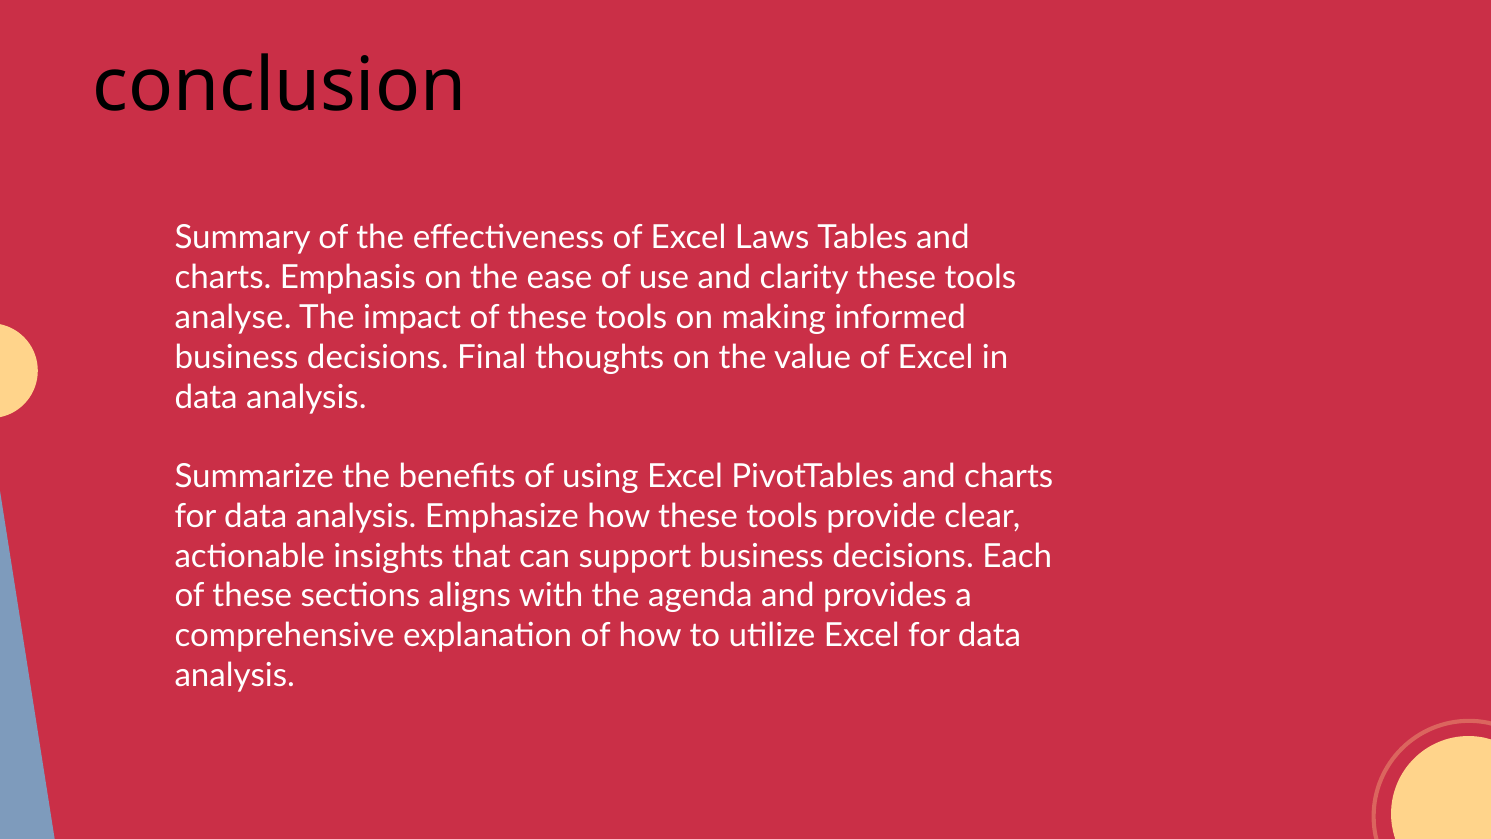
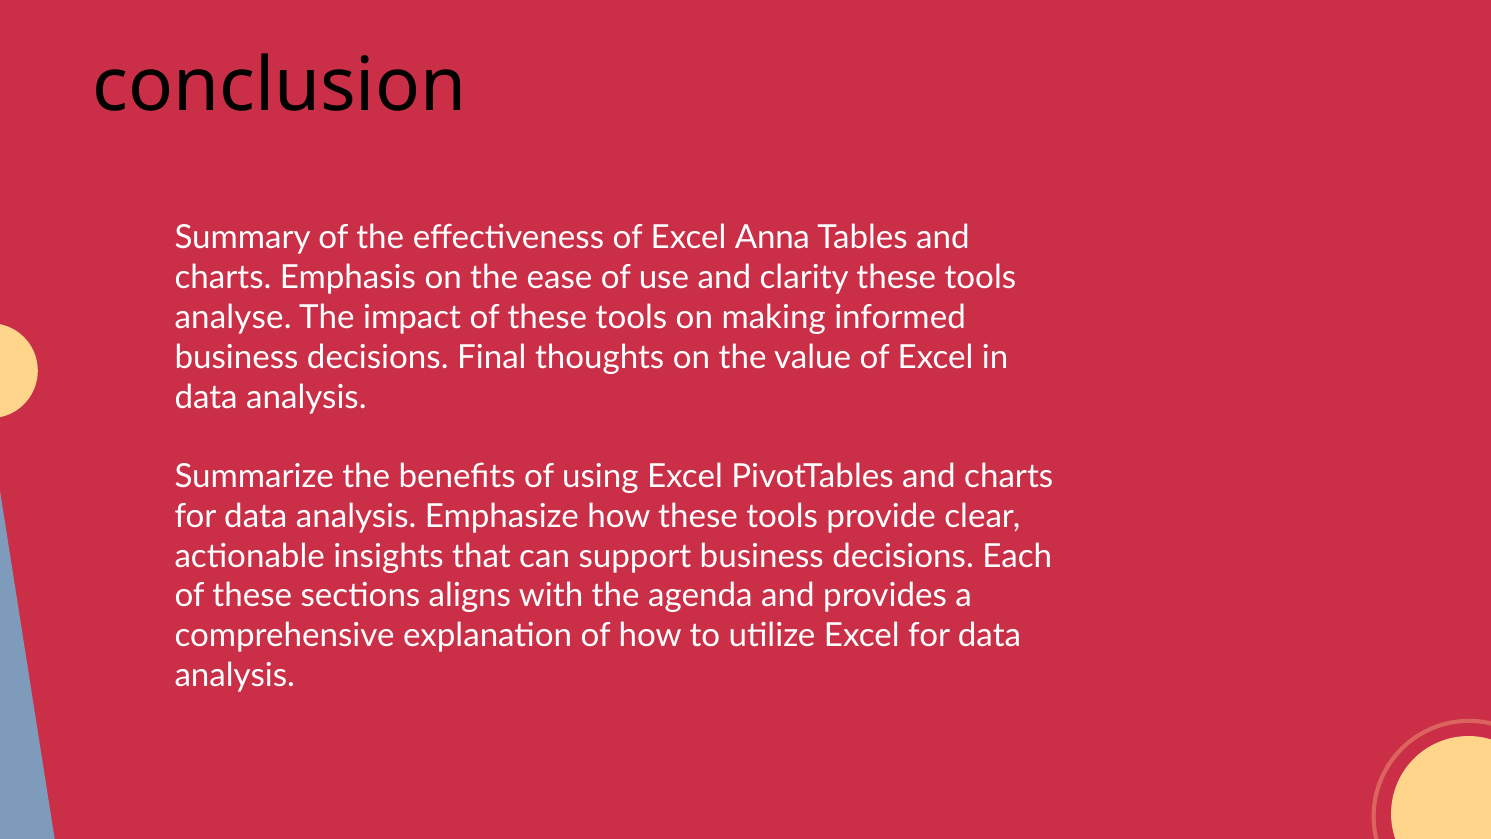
Laws: Laws -> Anna
